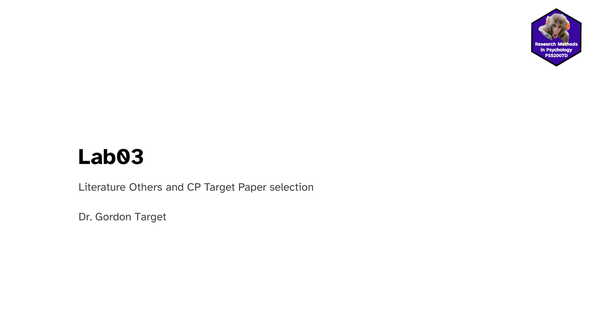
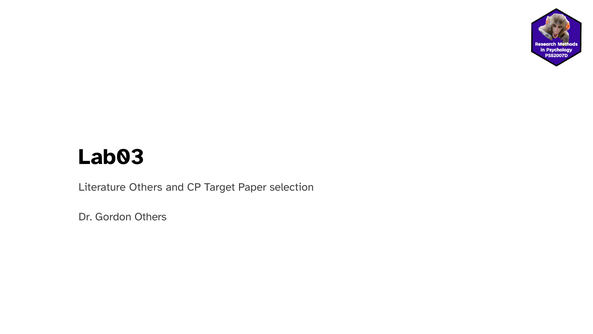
Gordon Target: Target -> Others
